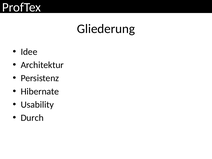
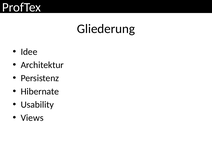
Durch: Durch -> Views
